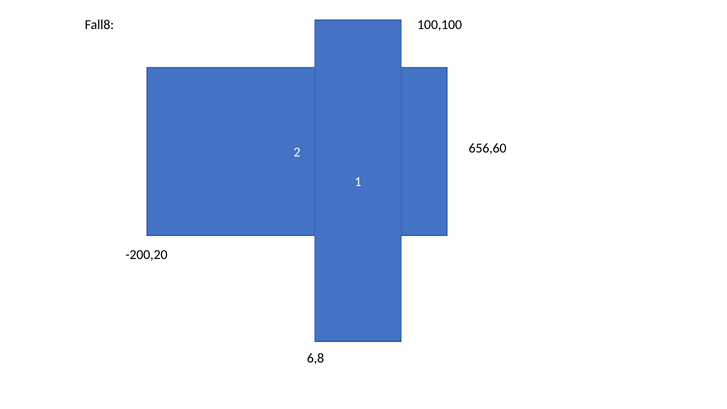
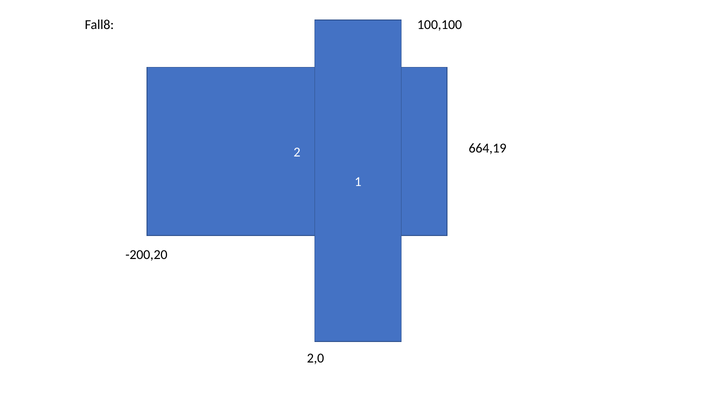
656,60: 656,60 -> 664,19
6,8: 6,8 -> 2,0
